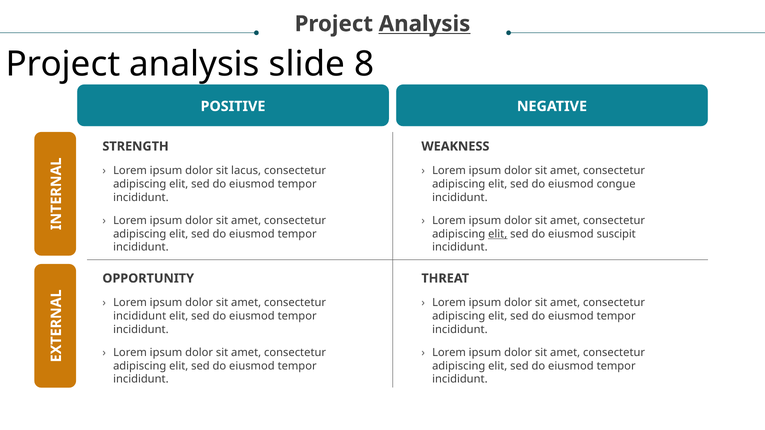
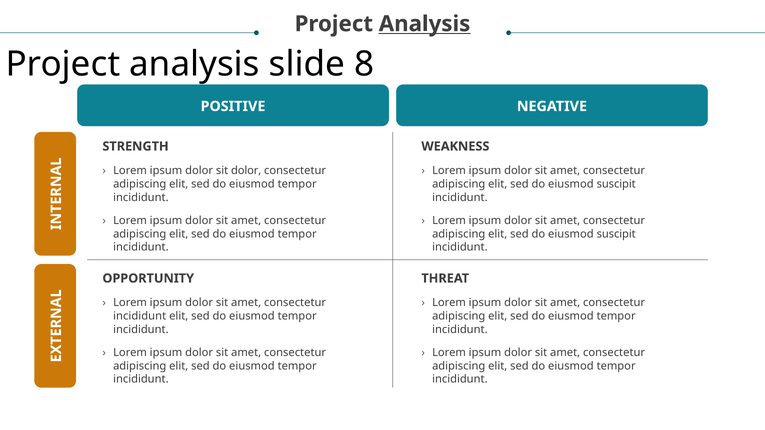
sit lacus: lacus -> dolor
congue at (616, 184): congue -> suscipit
elit at (498, 234) underline: present -> none
